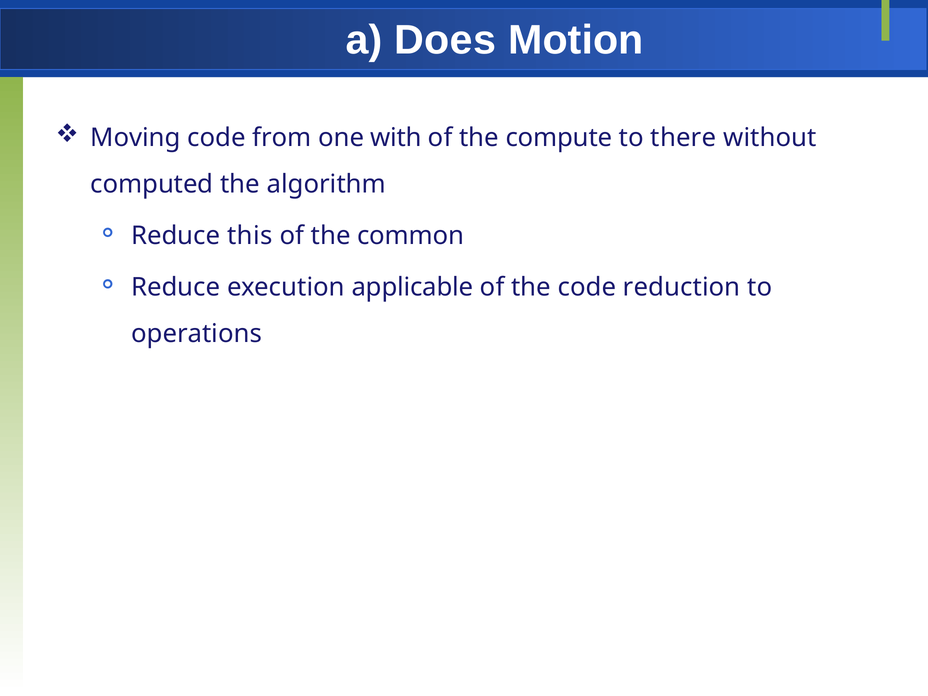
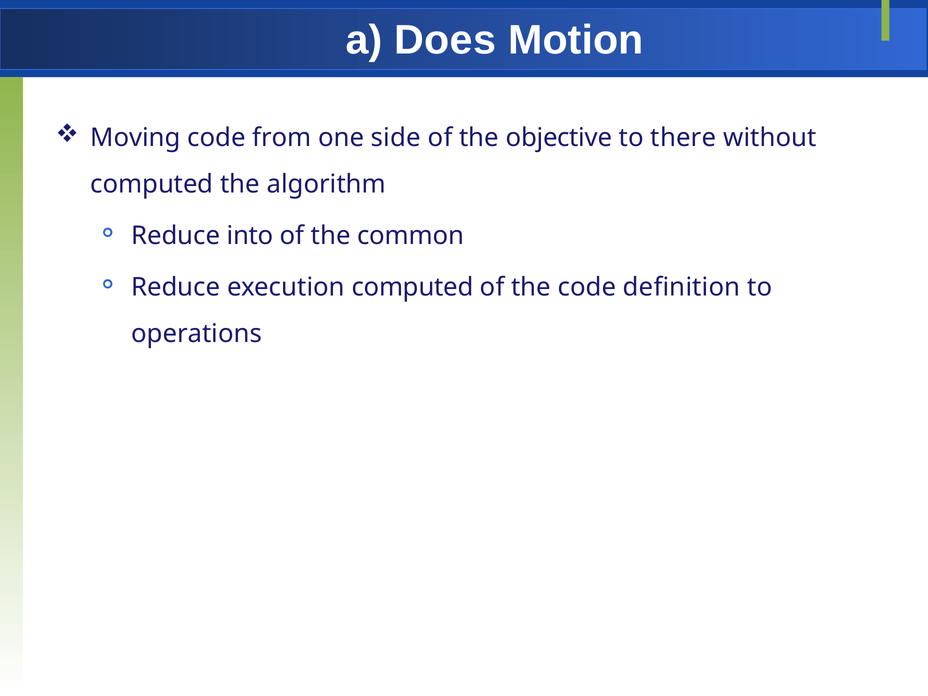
with: with -> side
compute: compute -> objective
this: this -> into
execution applicable: applicable -> computed
reduction: reduction -> definition
